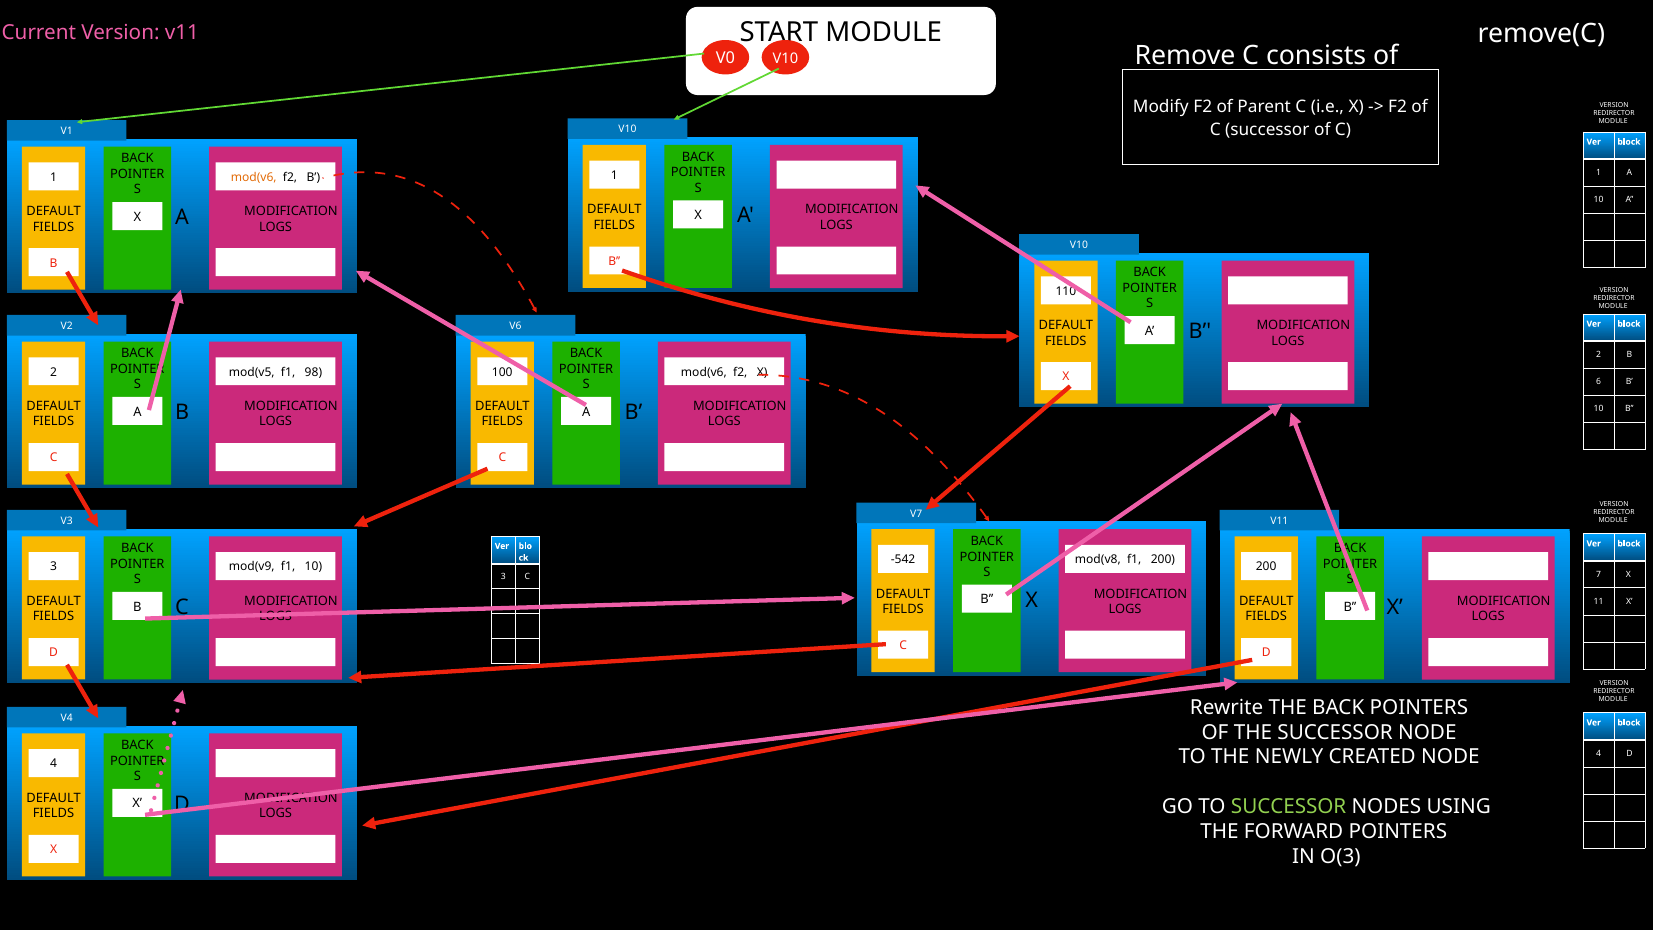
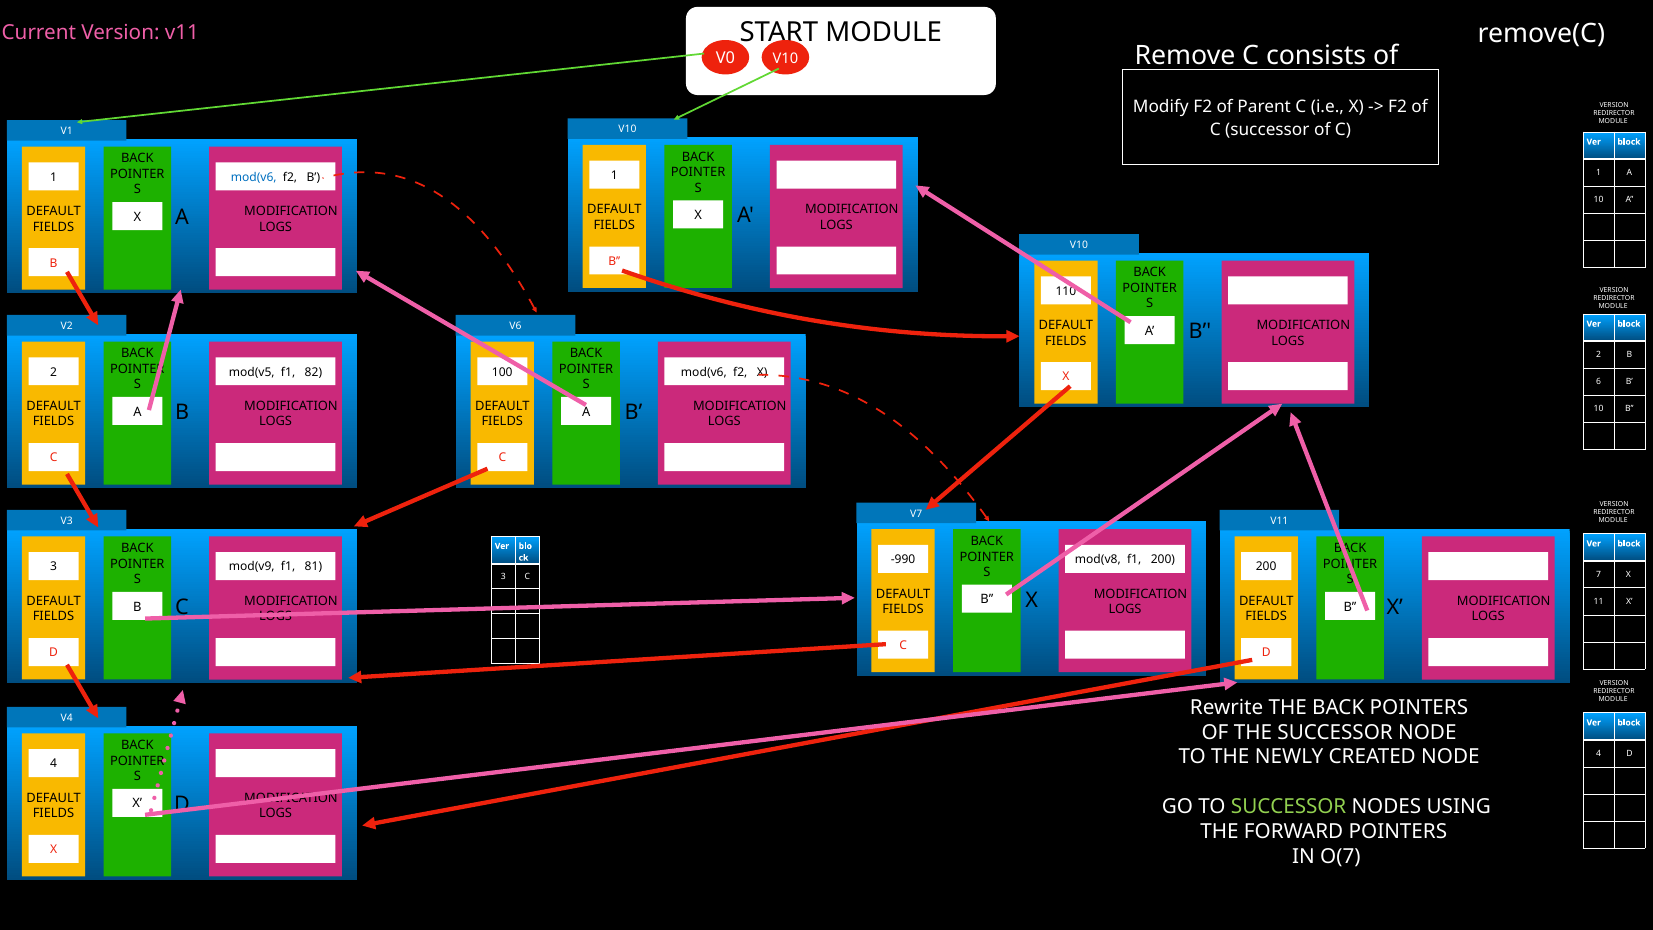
mod(v6 at (254, 177) colour: orange -> blue
98: 98 -> 82
-542: -542 -> -990
f1 10: 10 -> 81
O(3: O(3 -> O(7
